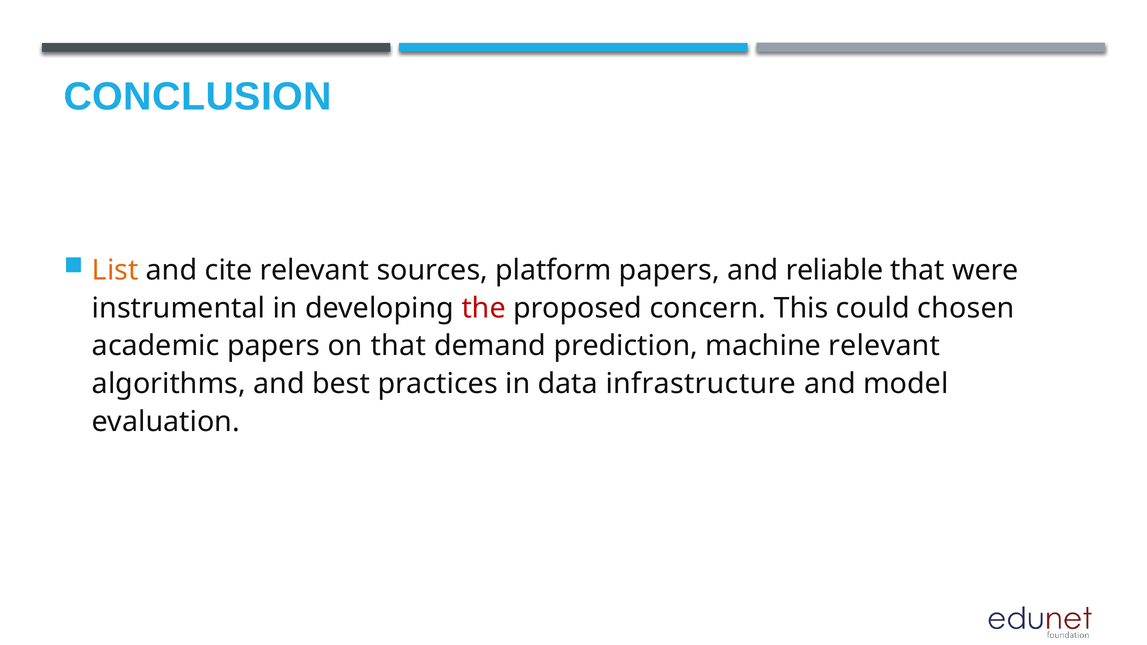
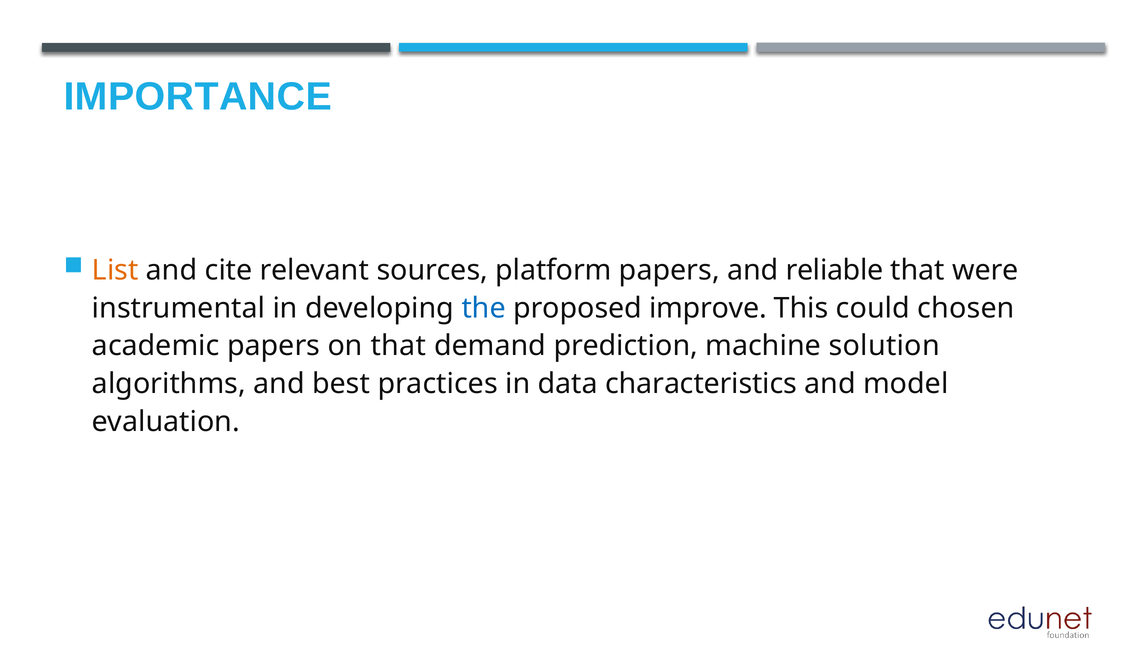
CONCLUSION: CONCLUSION -> IMPORTANCE
the colour: red -> blue
concern: concern -> improve
machine relevant: relevant -> solution
infrastructure: infrastructure -> characteristics
